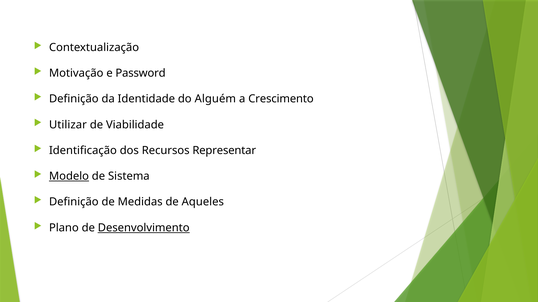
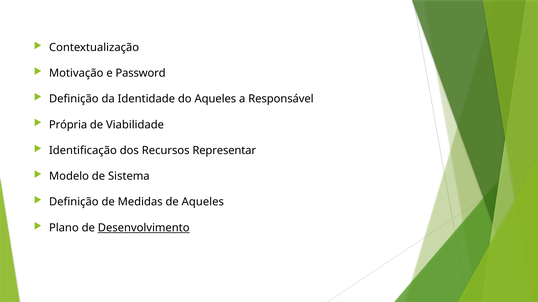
do Alguém: Alguém -> Aqueles
Crescimento: Crescimento -> Responsável
Utilizar: Utilizar -> Própria
Modelo underline: present -> none
